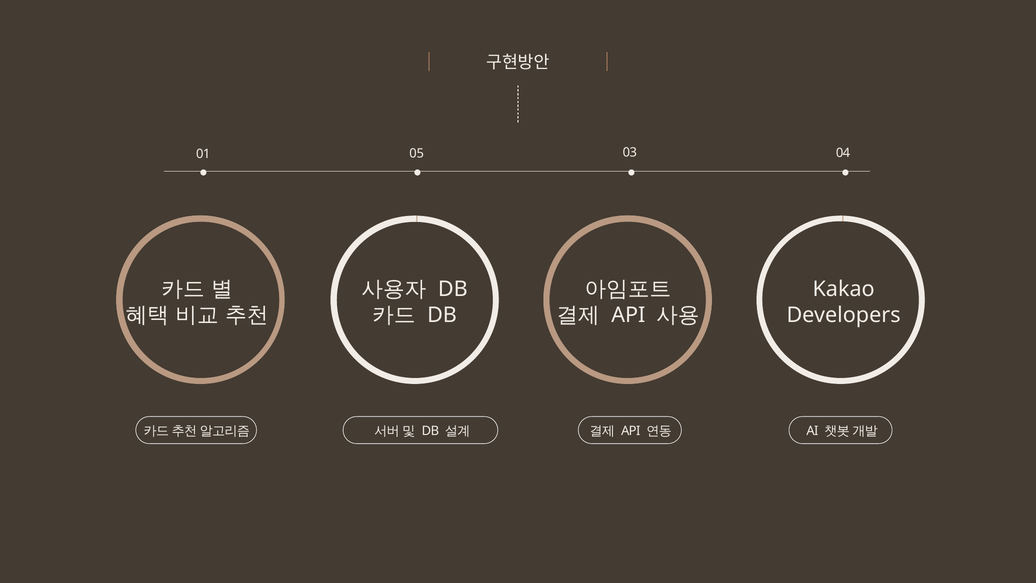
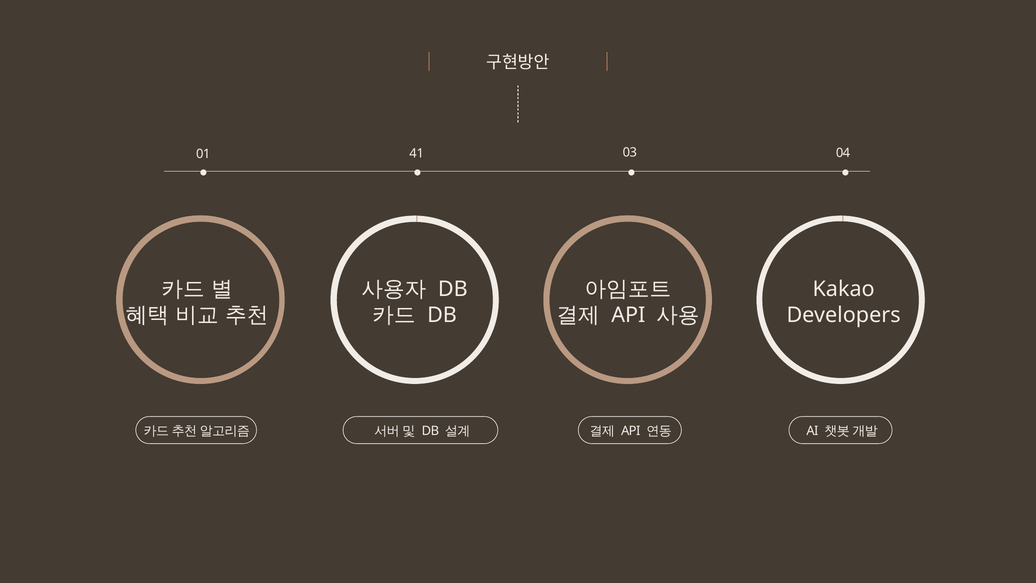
05: 05 -> 41
